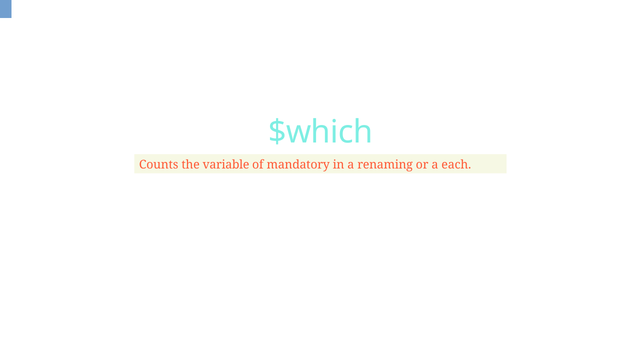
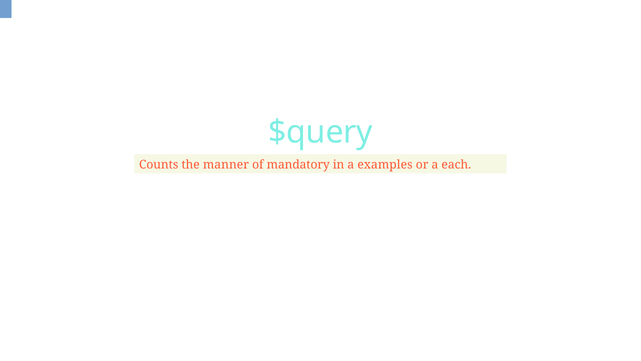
$which: $which -> $query
variable: variable -> manner
renaming: renaming -> examples
